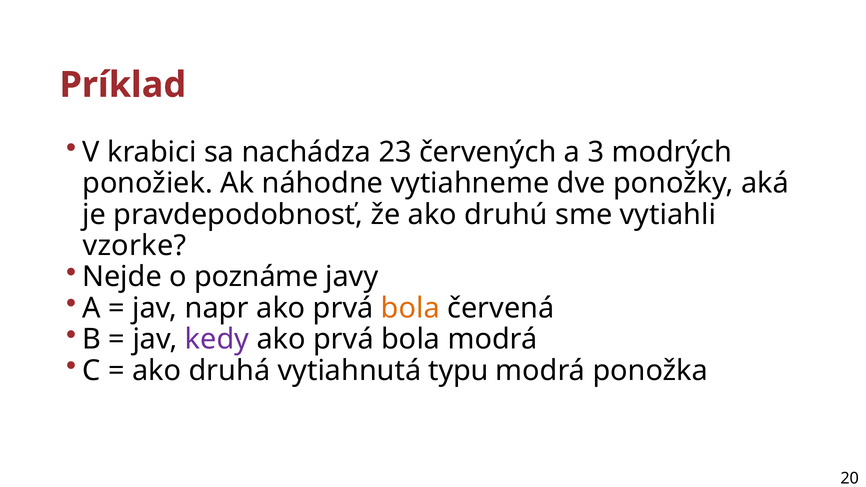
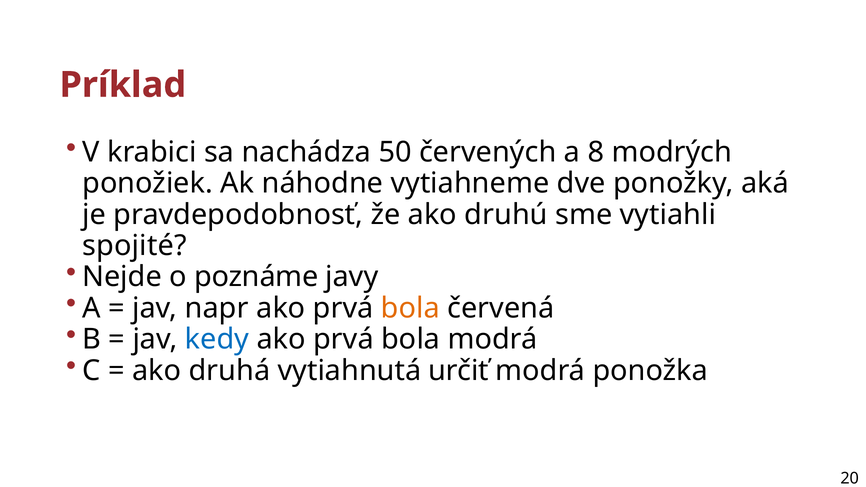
23: 23 -> 50
3: 3 -> 8
vzorke: vzorke -> spojité
kedy colour: purple -> blue
typu: typu -> určiť
